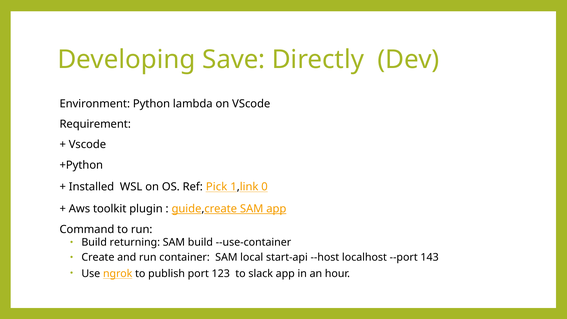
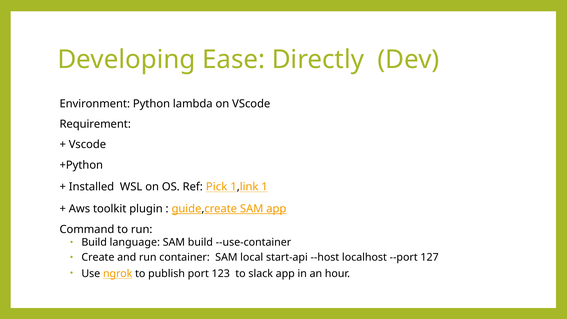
Save: Save -> Ease
0: 0 -> 1
returning: returning -> language
143: 143 -> 127
